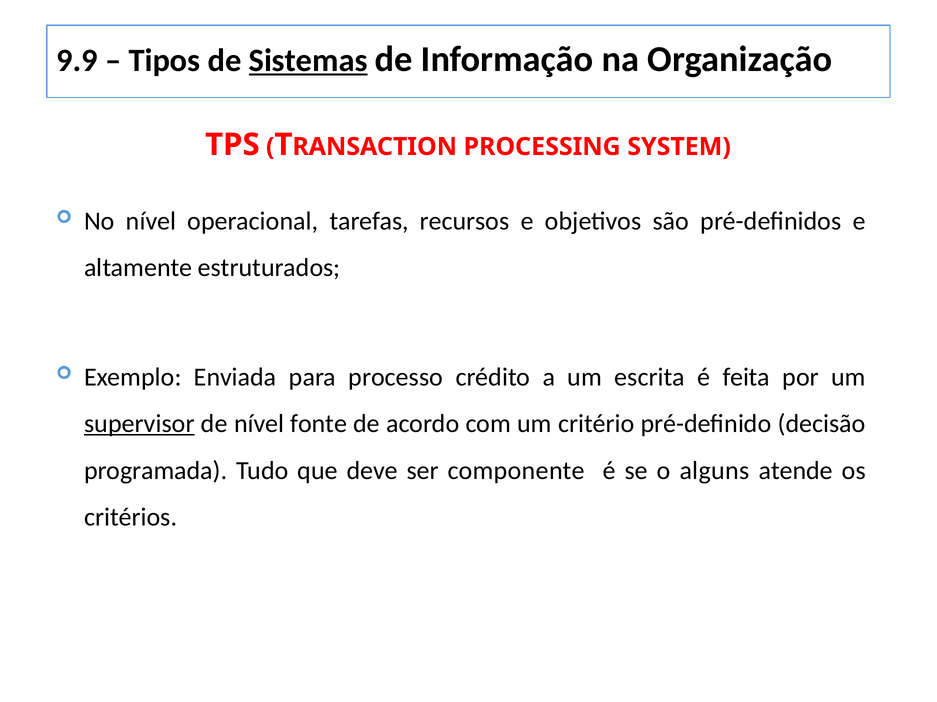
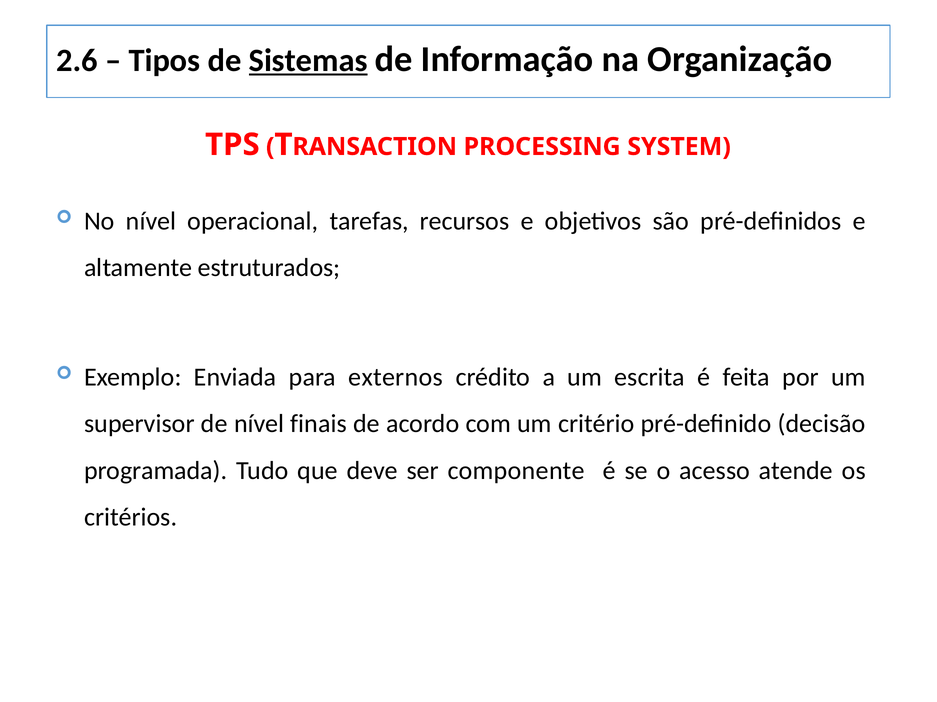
9.9: 9.9 -> 2.6
processo: processo -> externos
supervisor underline: present -> none
fonte: fonte -> finais
alguns: alguns -> acesso
